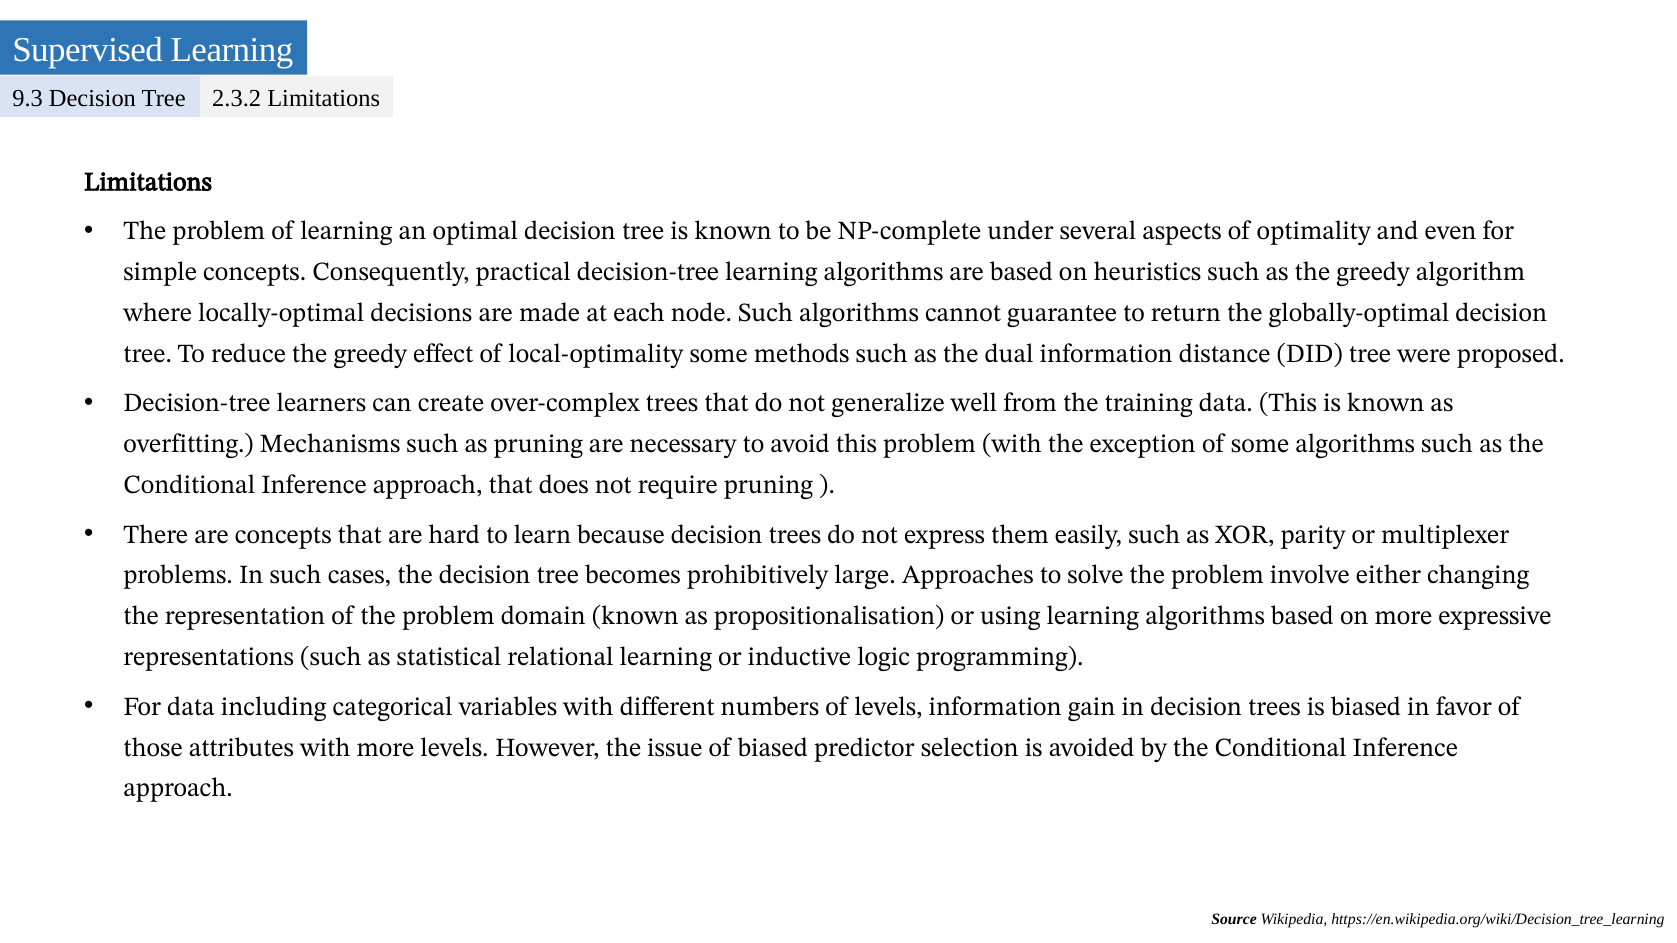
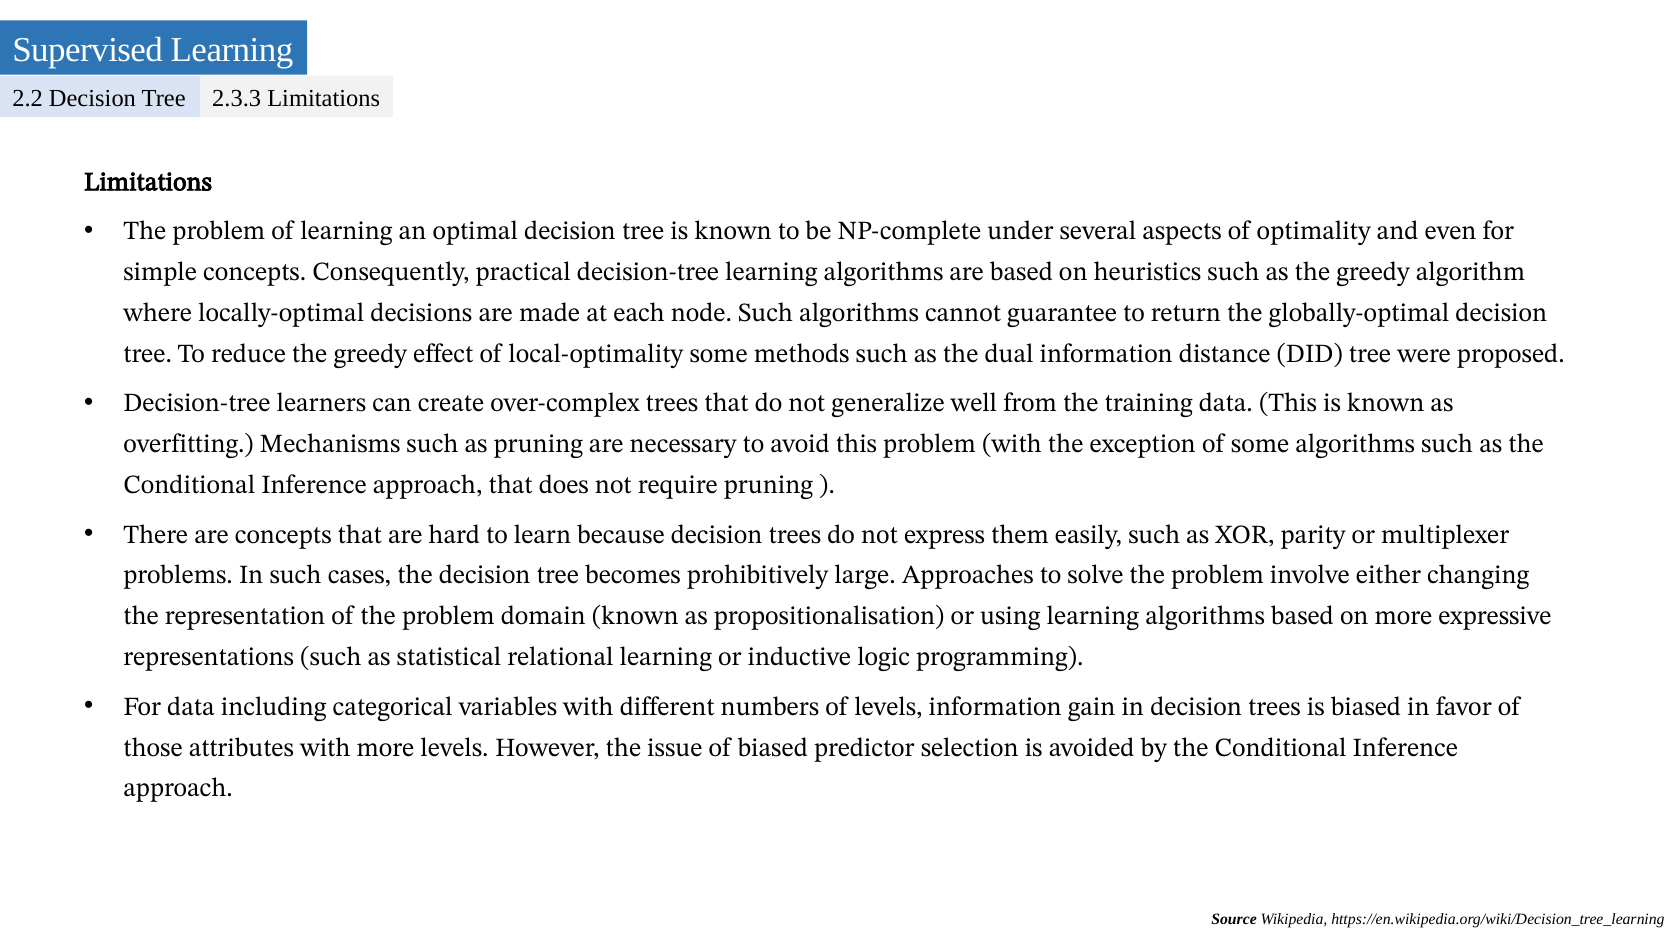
9.3: 9.3 -> 2.2
2.3.2: 2.3.2 -> 2.3.3
